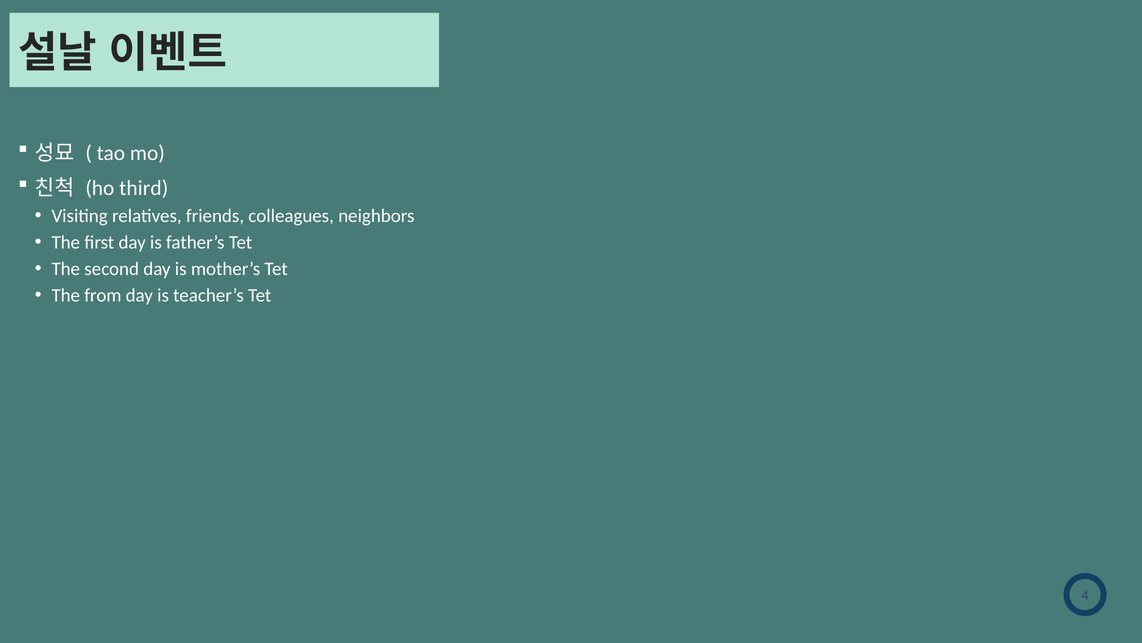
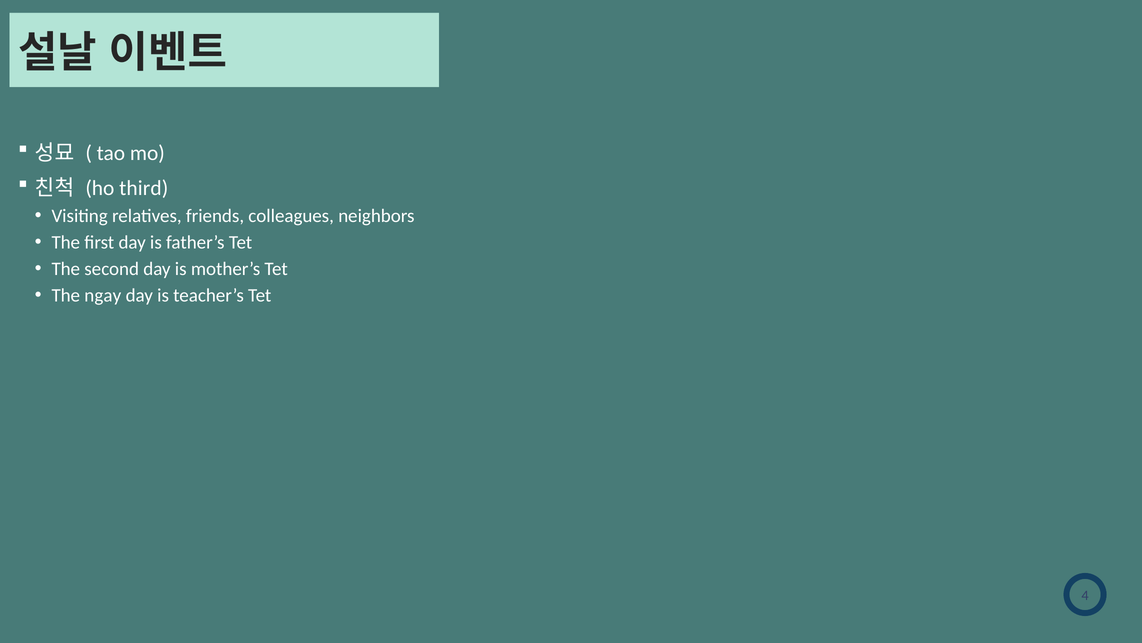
from: from -> ngay
